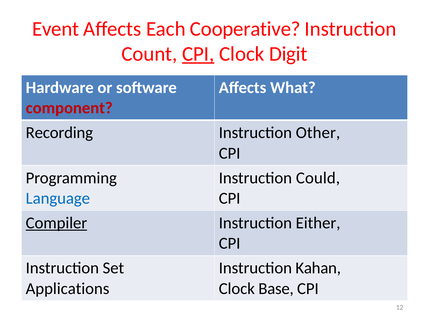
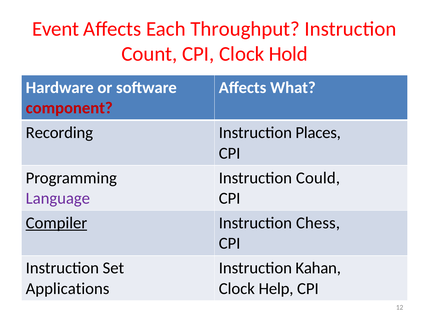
Cooperative: Cooperative -> Throughput
CPI at (198, 54) underline: present -> none
Digit: Digit -> Hold
Other: Other -> Places
Language colour: blue -> purple
Either: Either -> Chess
Base: Base -> Help
